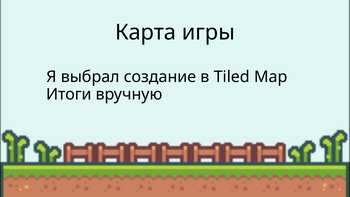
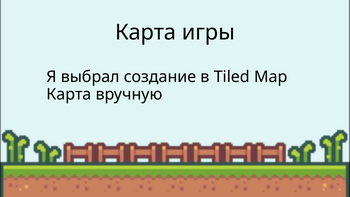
Итоги at (69, 94): Итоги -> Карта
